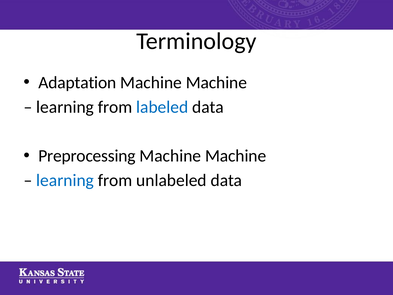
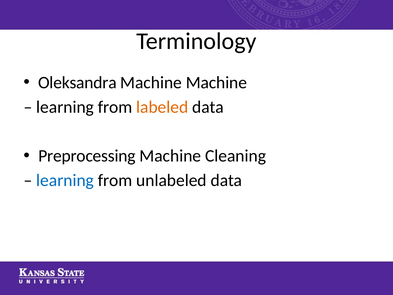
Adaptation: Adaptation -> Oleksandra
labeled colour: blue -> orange
Machine at (236, 156): Machine -> Cleaning
